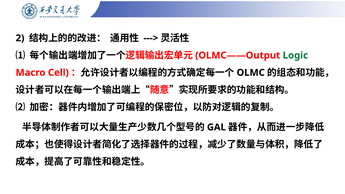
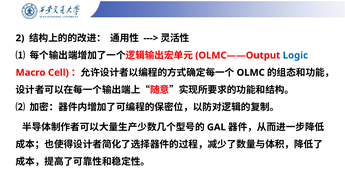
Logic colour: green -> blue
